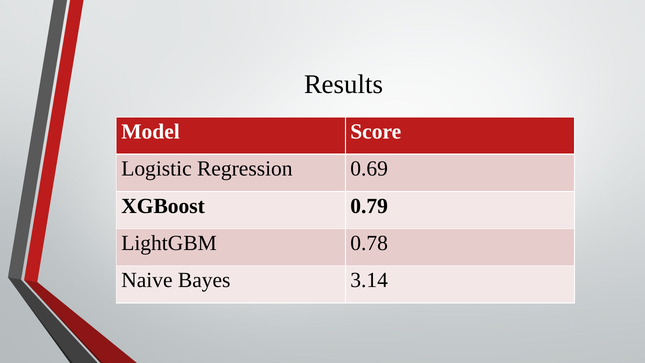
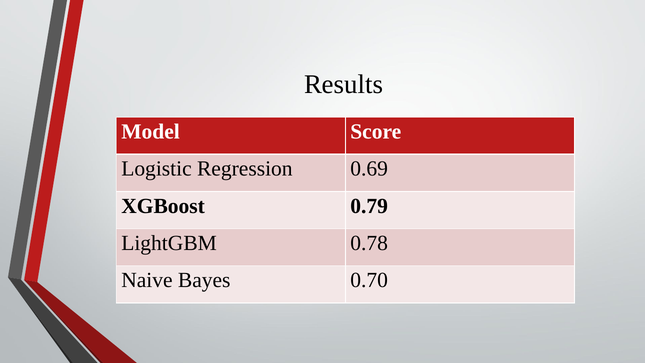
3.14: 3.14 -> 0.70
